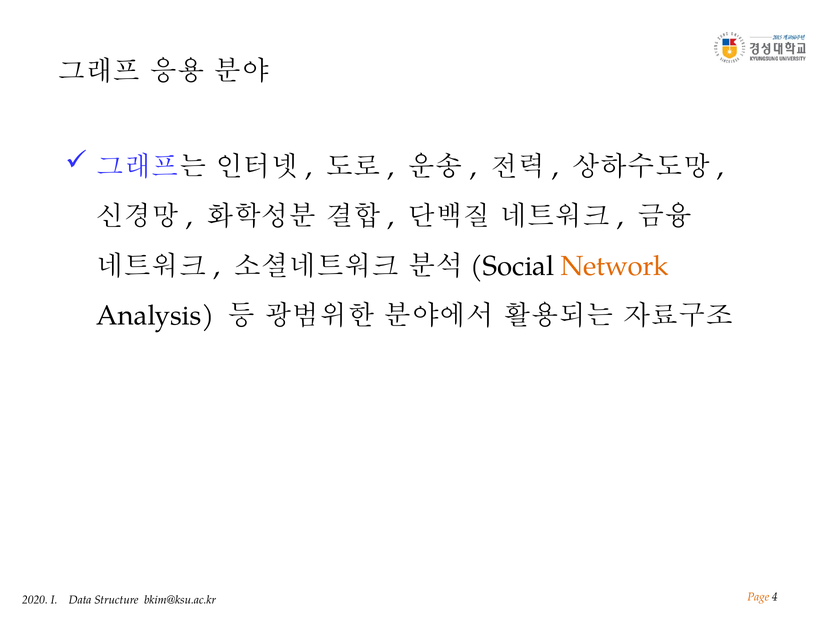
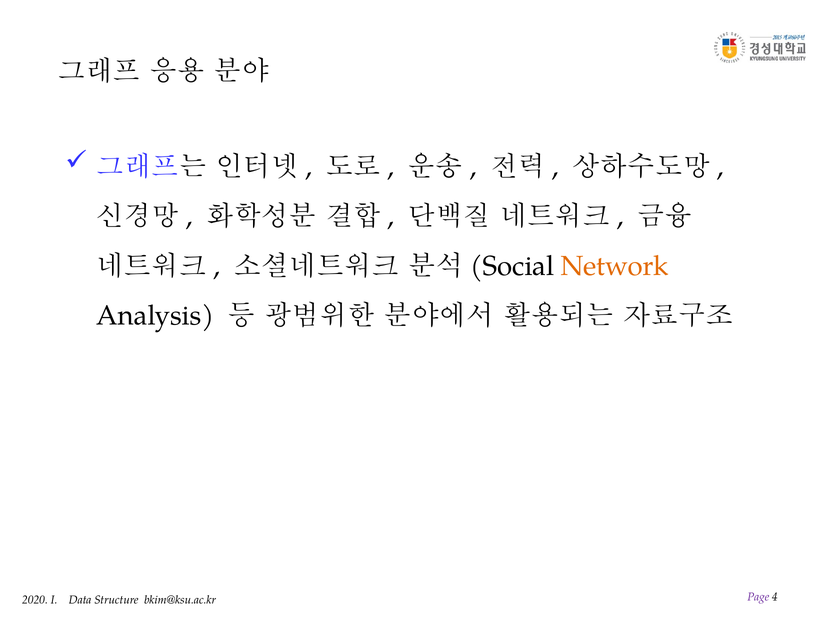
Page colour: orange -> purple
